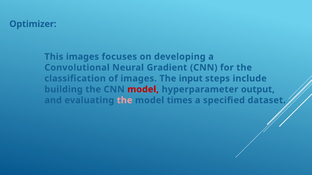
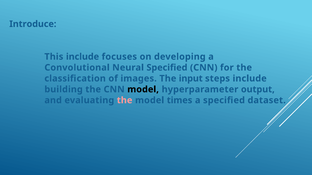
Optimizer: Optimizer -> Introduce
This images: images -> include
Neural Gradient: Gradient -> Specified
model at (143, 90) colour: red -> black
